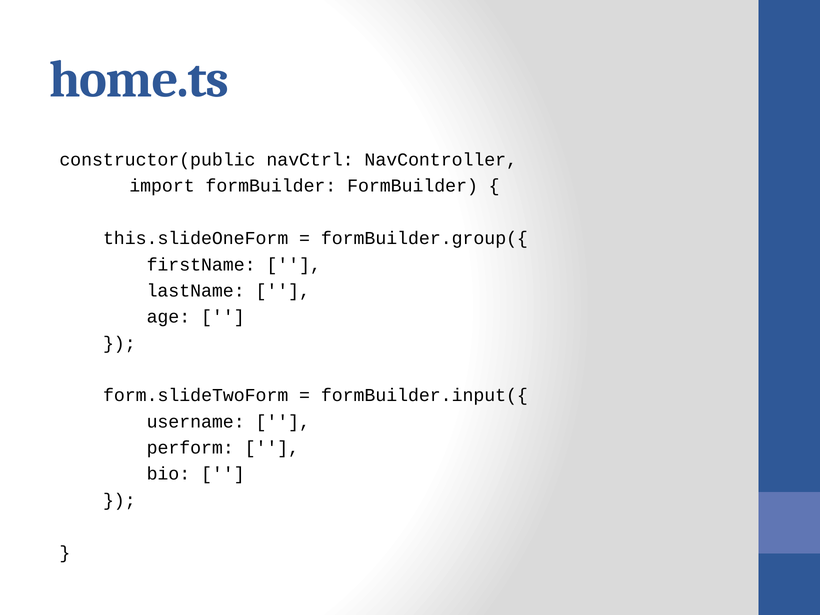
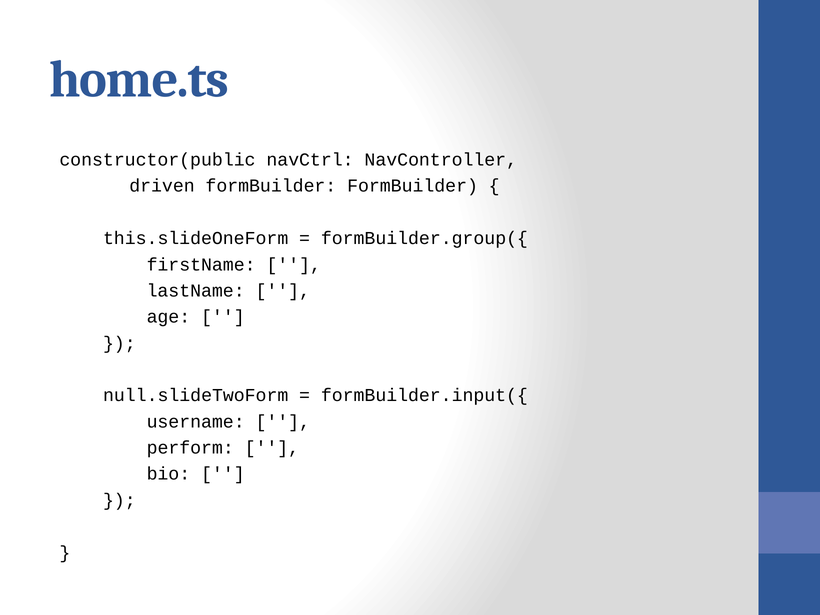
import: import -> driven
form.slideTwoForm: form.slideTwoForm -> null.slideTwoForm
